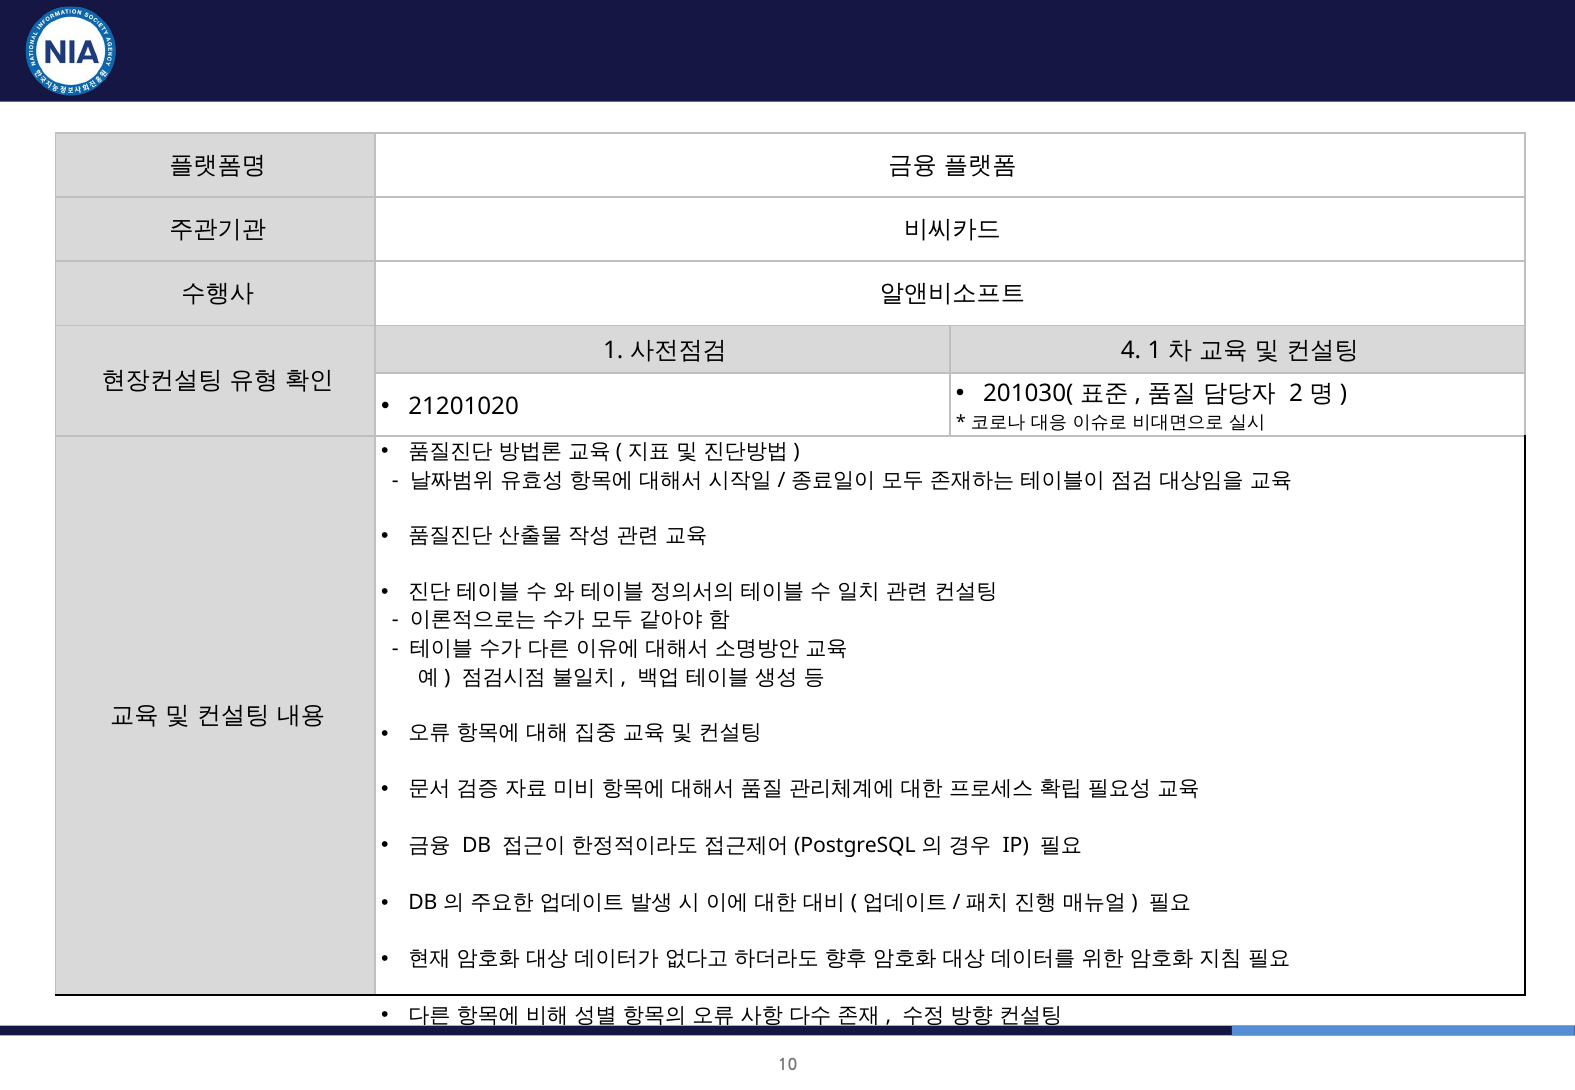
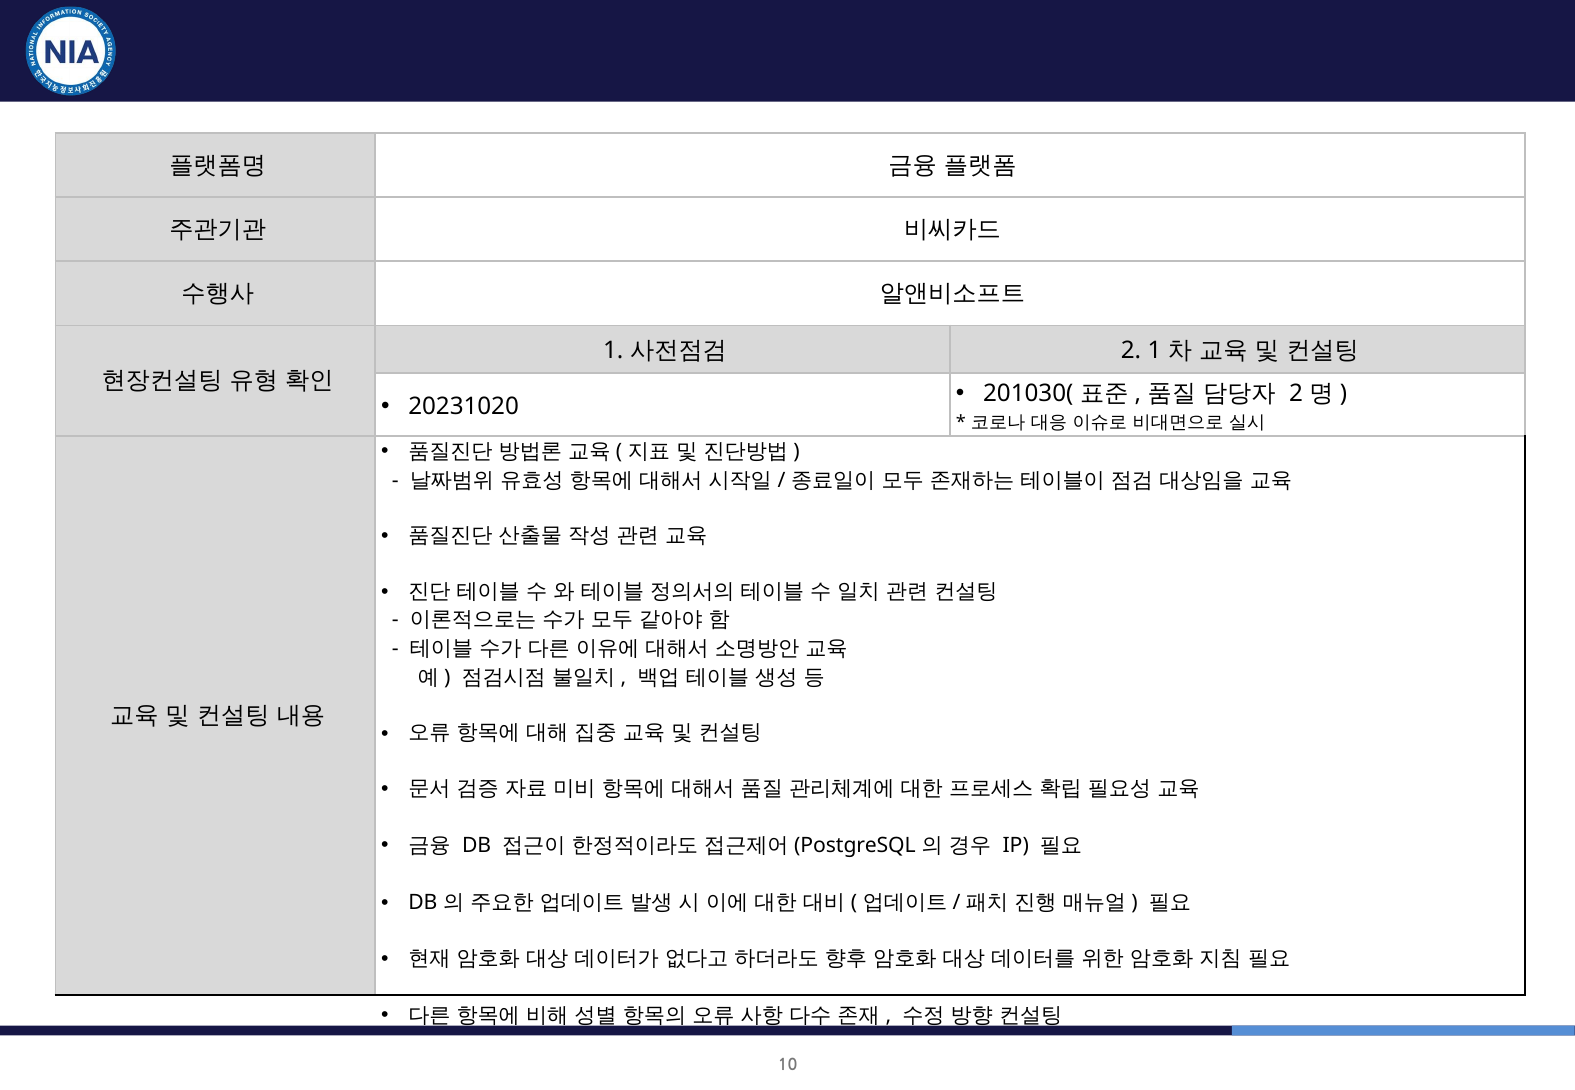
4 at (1131, 351): 4 -> 2
21201020: 21201020 -> 20231020
